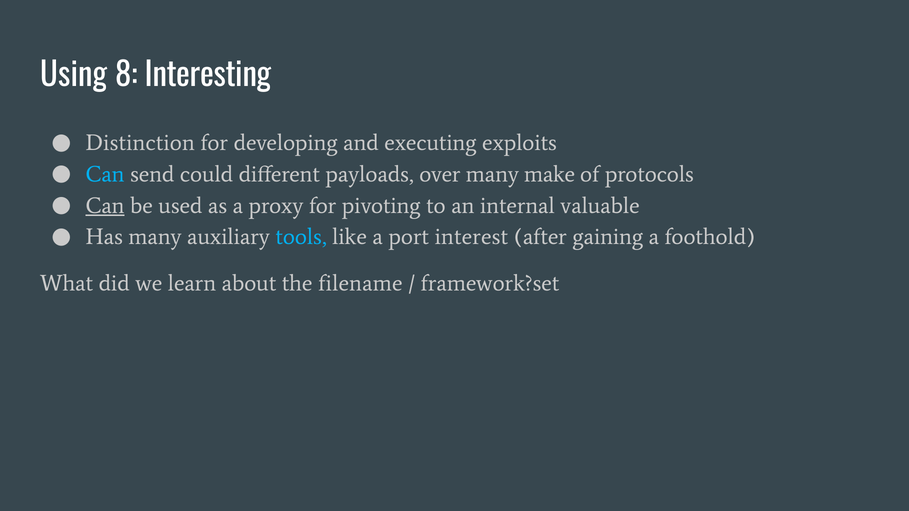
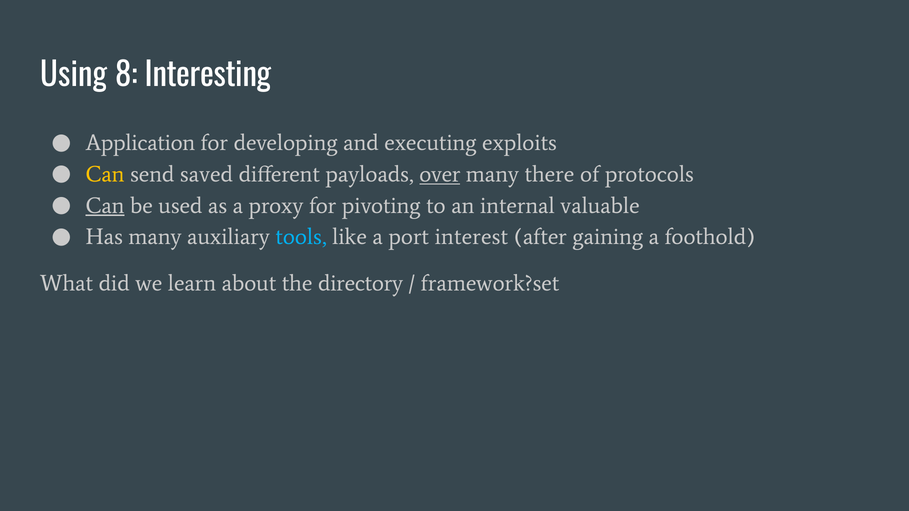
Distinction: Distinction -> Application
Can at (105, 174) colour: light blue -> yellow
could: could -> saved
over underline: none -> present
make: make -> there
filename: filename -> directory
